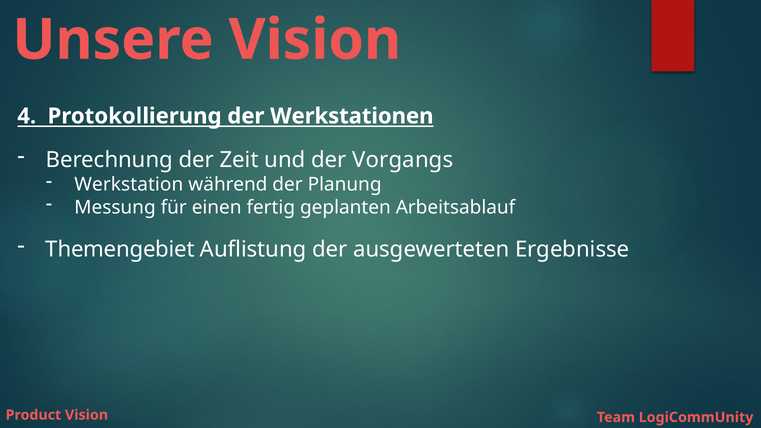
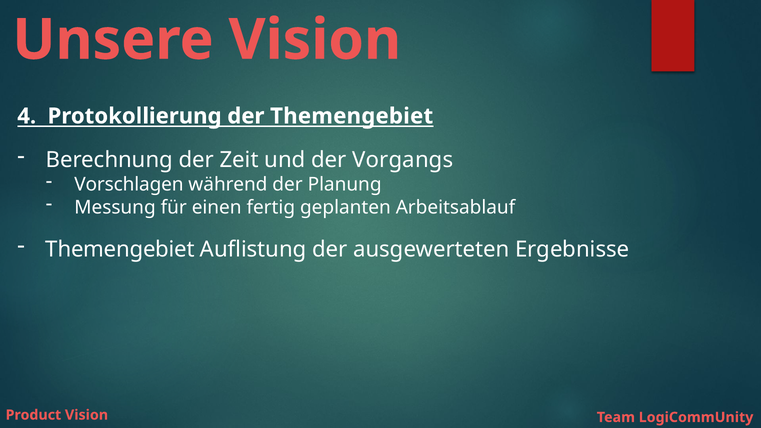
der Werkstationen: Werkstationen -> Themengebiet
Werkstation: Werkstation -> Vorschlagen
